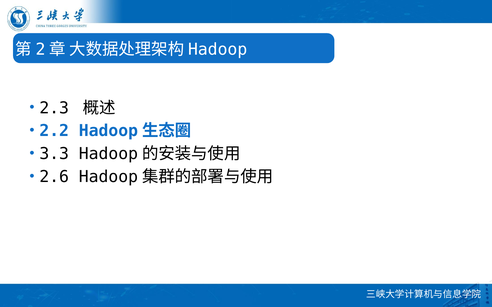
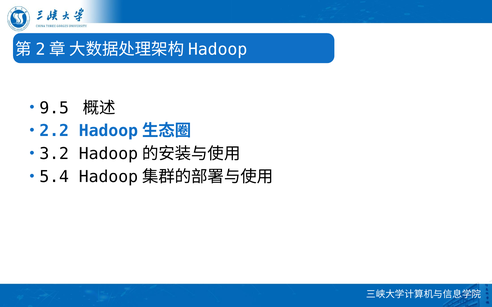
2.3: 2.3 -> 9.5
3.3: 3.3 -> 3.2
2.6: 2.6 -> 5.4
